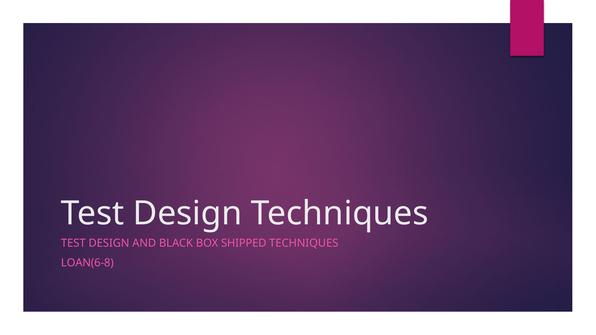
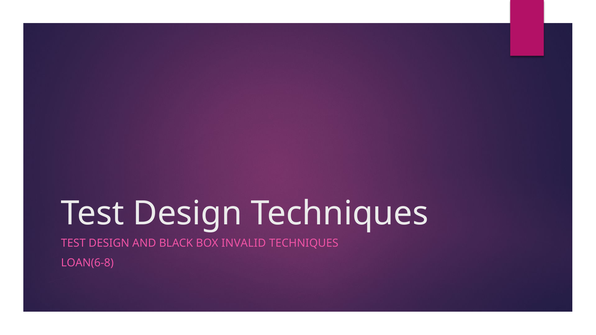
SHIPPED: SHIPPED -> INVALID
